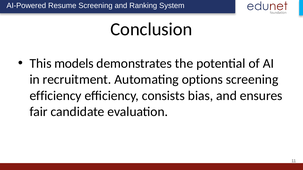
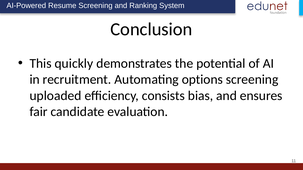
models: models -> quickly
efficiency at (56, 96): efficiency -> uploaded
